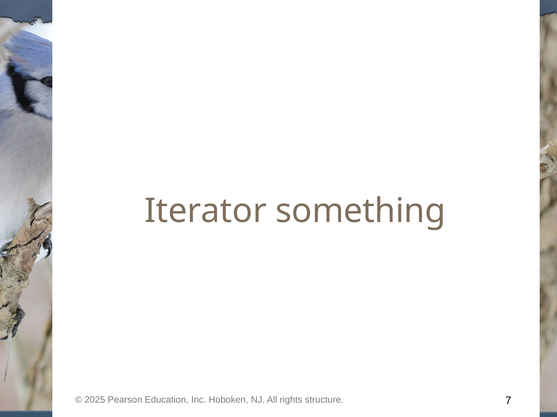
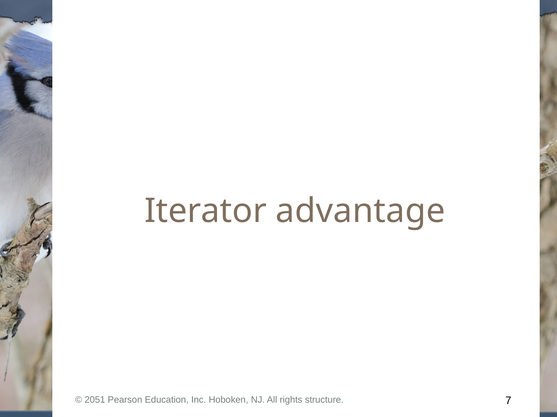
something: something -> advantage
2025: 2025 -> 2051
